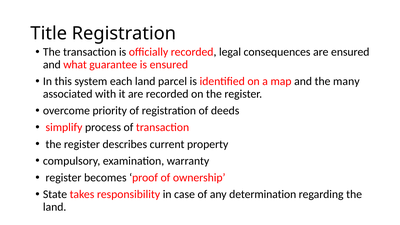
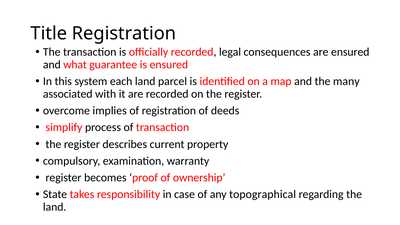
priority: priority -> implies
determination: determination -> topographical
